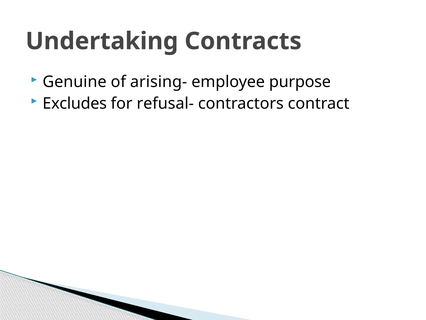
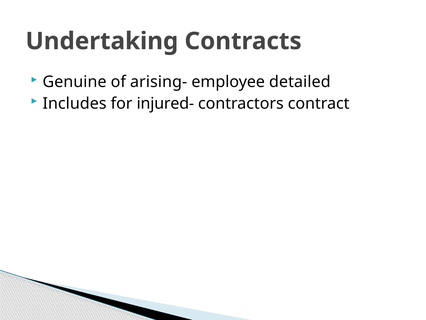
purpose: purpose -> detailed
Excludes: Excludes -> Includes
refusal-: refusal- -> injured-
